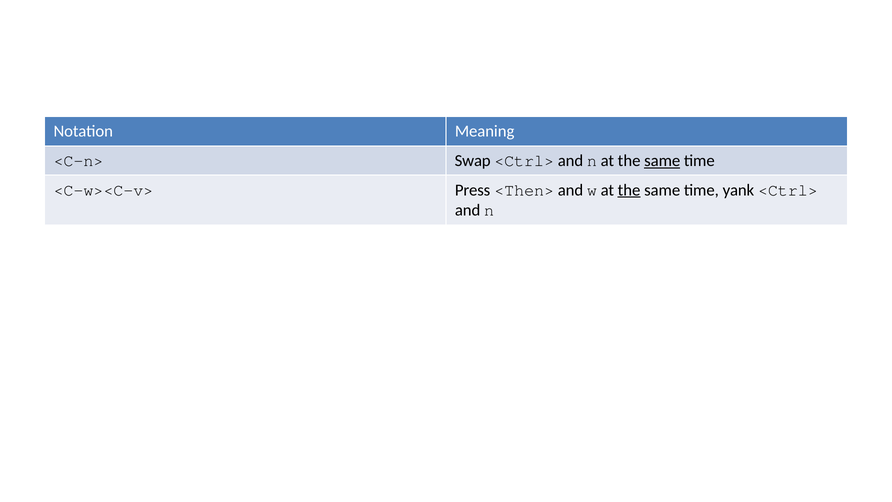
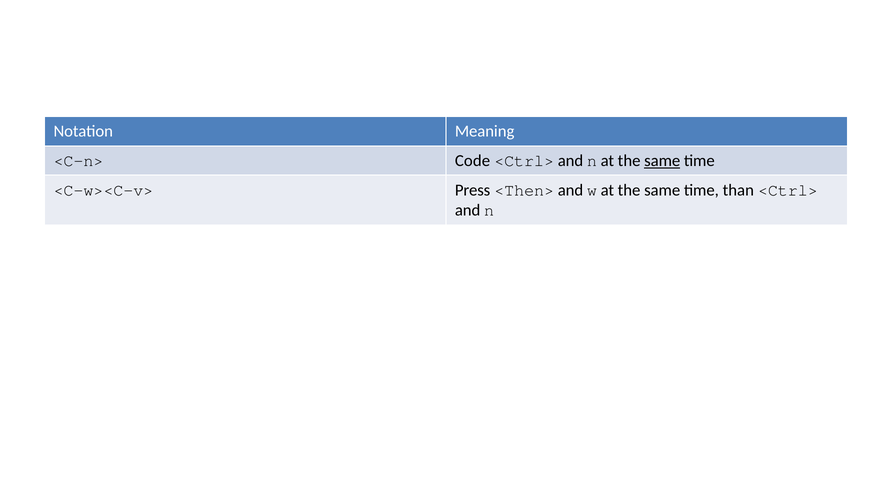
Swap: Swap -> Code
the at (629, 190) underline: present -> none
yank: yank -> than
